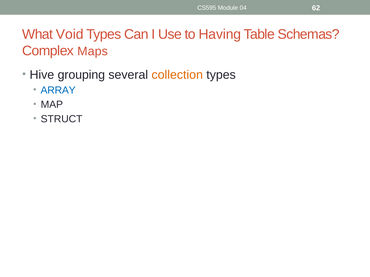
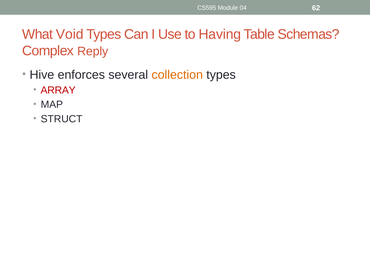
Maps: Maps -> Reply
grouping: grouping -> enforces
ARRAY colour: blue -> red
